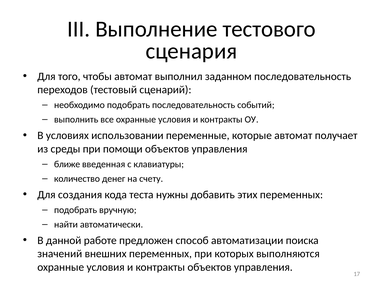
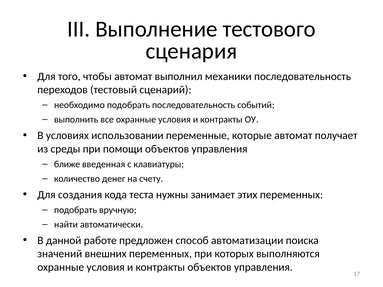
заданном: заданном -> механики
добавить: добавить -> занимает
